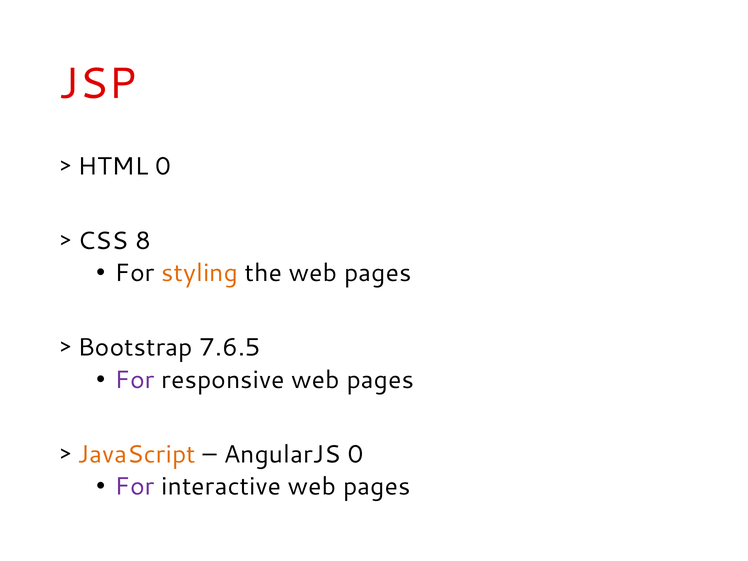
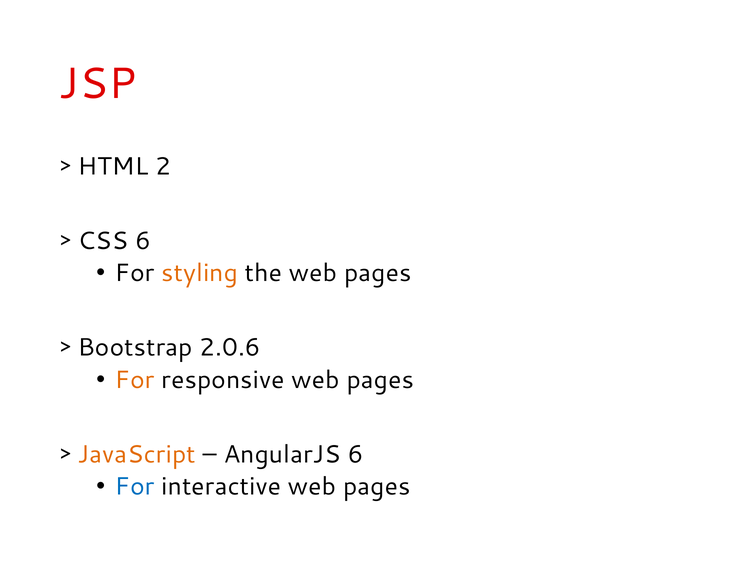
HTML 0: 0 -> 2
CSS 8: 8 -> 6
7.6.5: 7.6.5 -> 2.0.6
For at (135, 380) colour: purple -> orange
AngularJS 0: 0 -> 6
For at (135, 487) colour: purple -> blue
